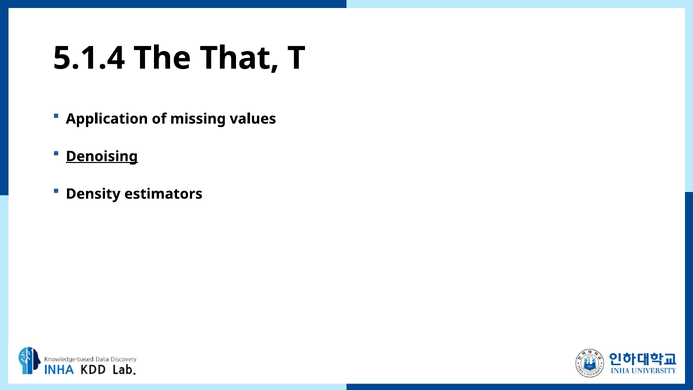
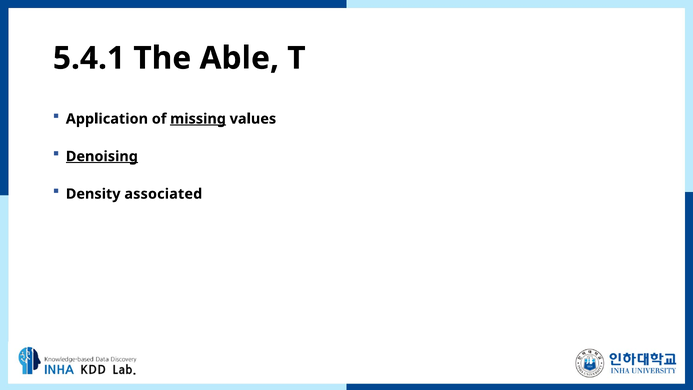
5.1.4: 5.1.4 -> 5.4.1
That: That -> Able
missing underline: none -> present
estimators: estimators -> associated
